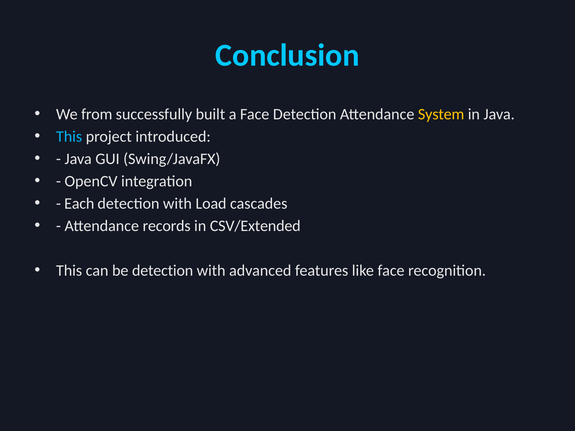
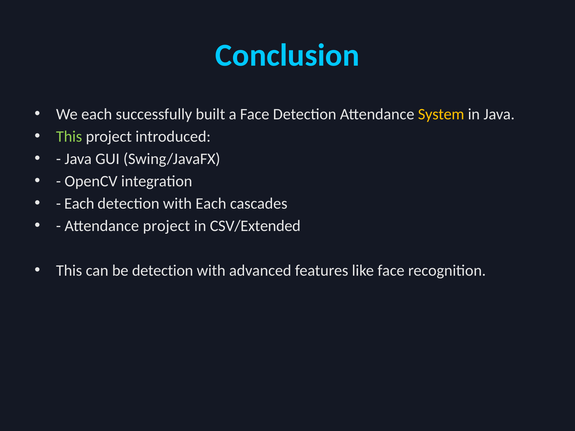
We from: from -> each
This at (69, 137) colour: light blue -> light green
with Load: Load -> Each
Attendance records: records -> project
